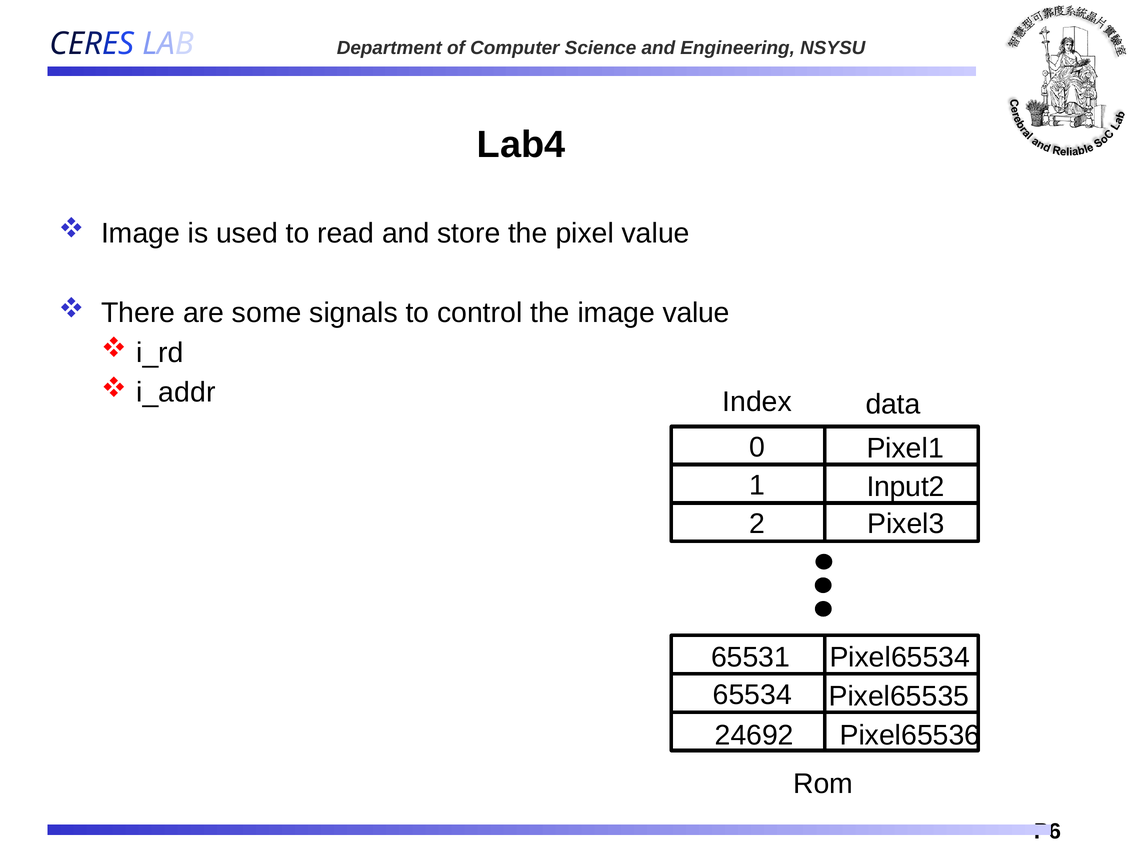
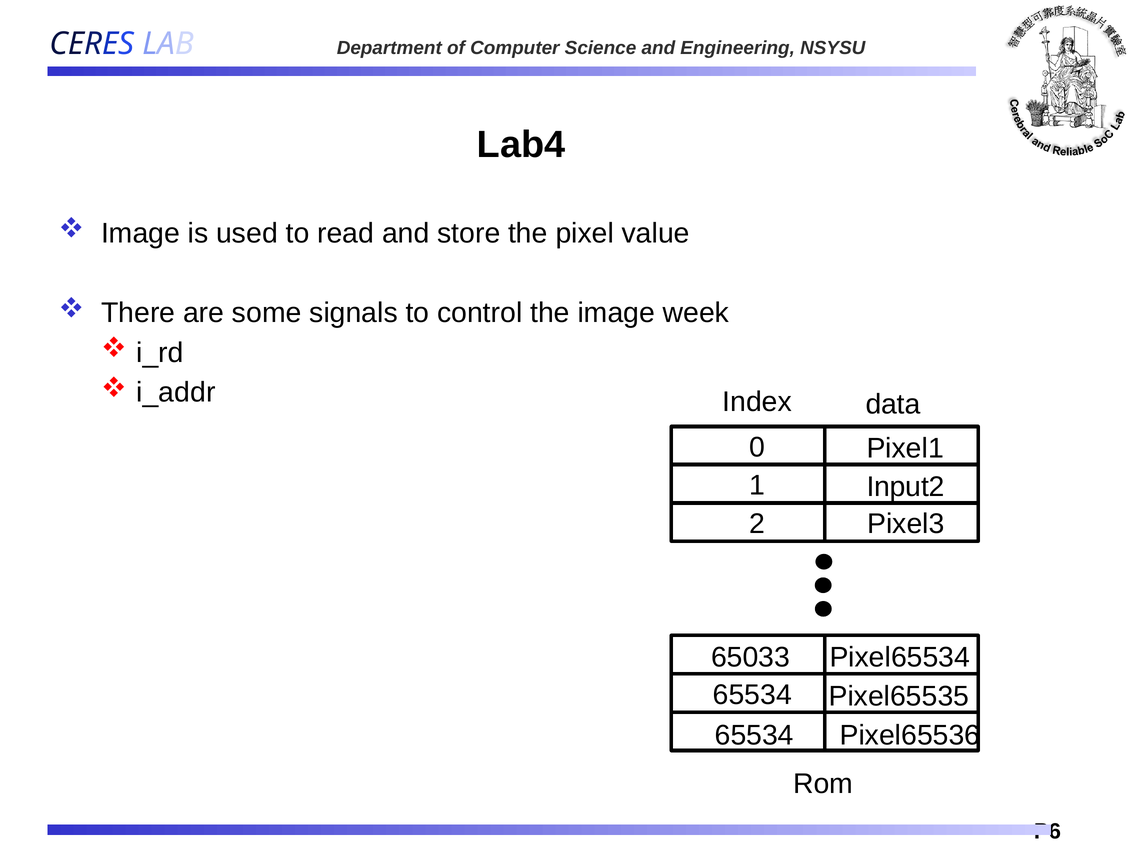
image value: value -> week
65531: 65531 -> 65033
24692 at (754, 735): 24692 -> 65534
